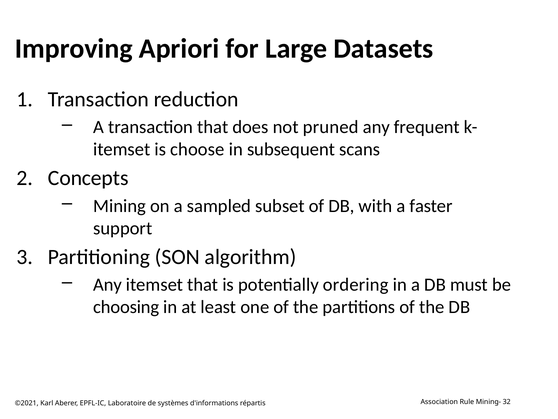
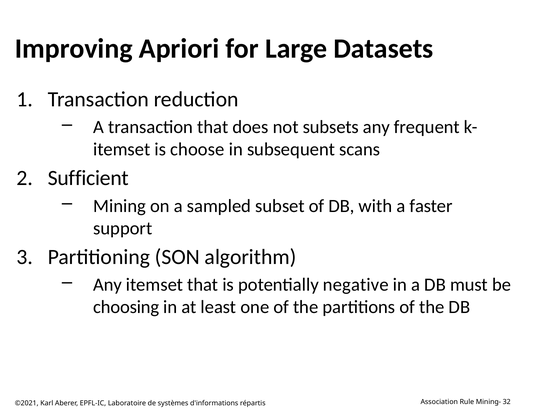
pruned: pruned -> subsets
Concepts: Concepts -> Sufficient
ordering: ordering -> negative
